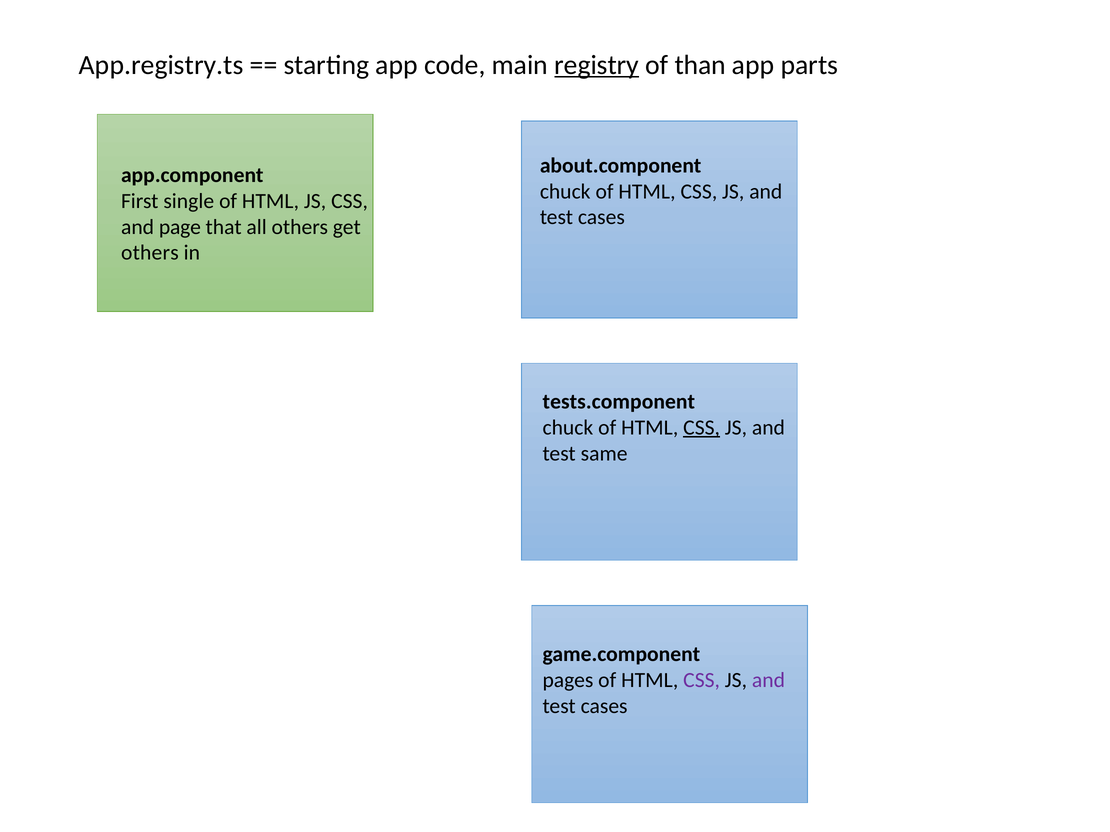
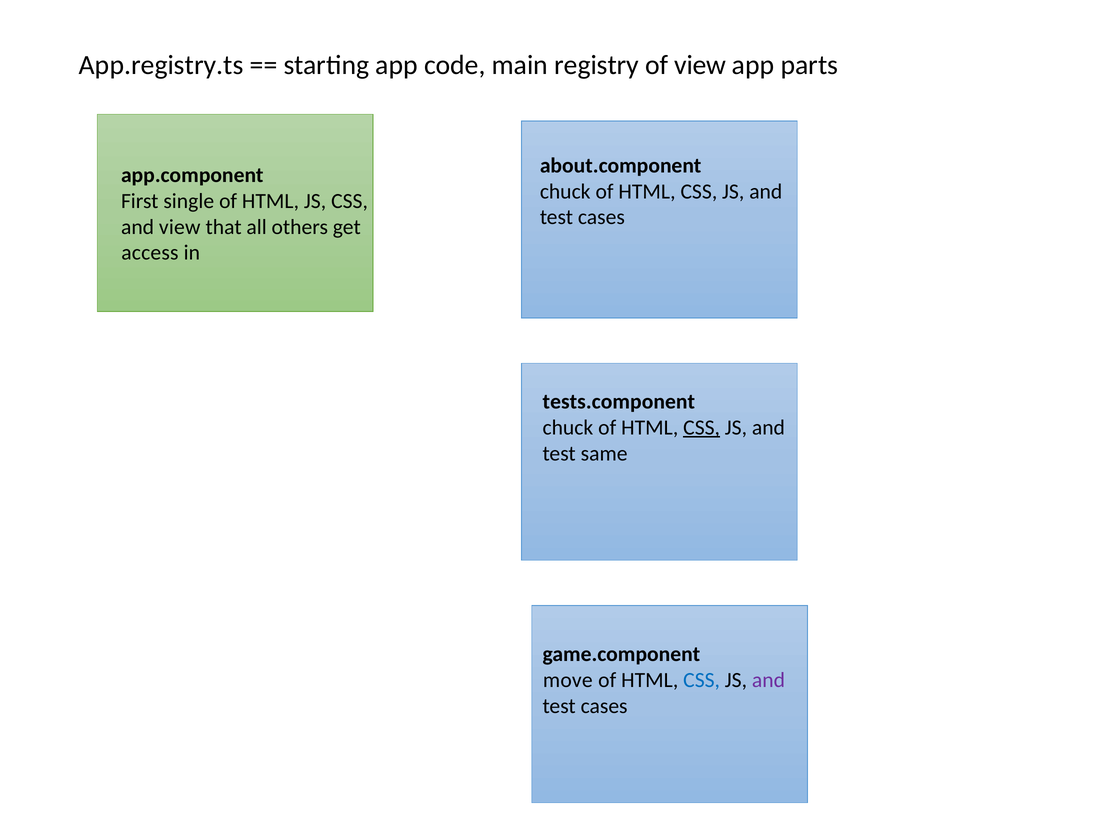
registry underline: present -> none
of than: than -> view
and page: page -> view
others at (150, 253): others -> access
pages: pages -> move
CSS at (702, 681) colour: purple -> blue
